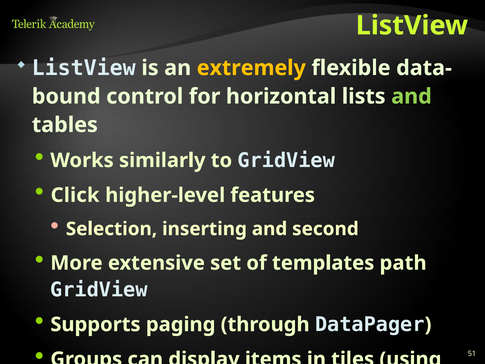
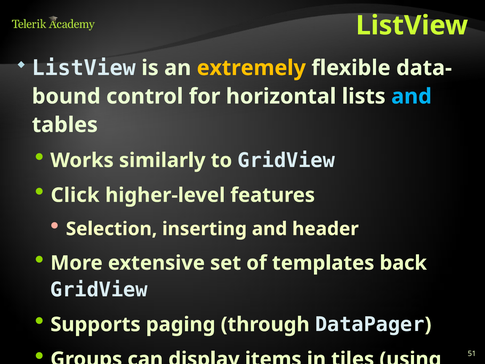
and at (411, 96) colour: light green -> light blue
second: second -> header
path: path -> back
